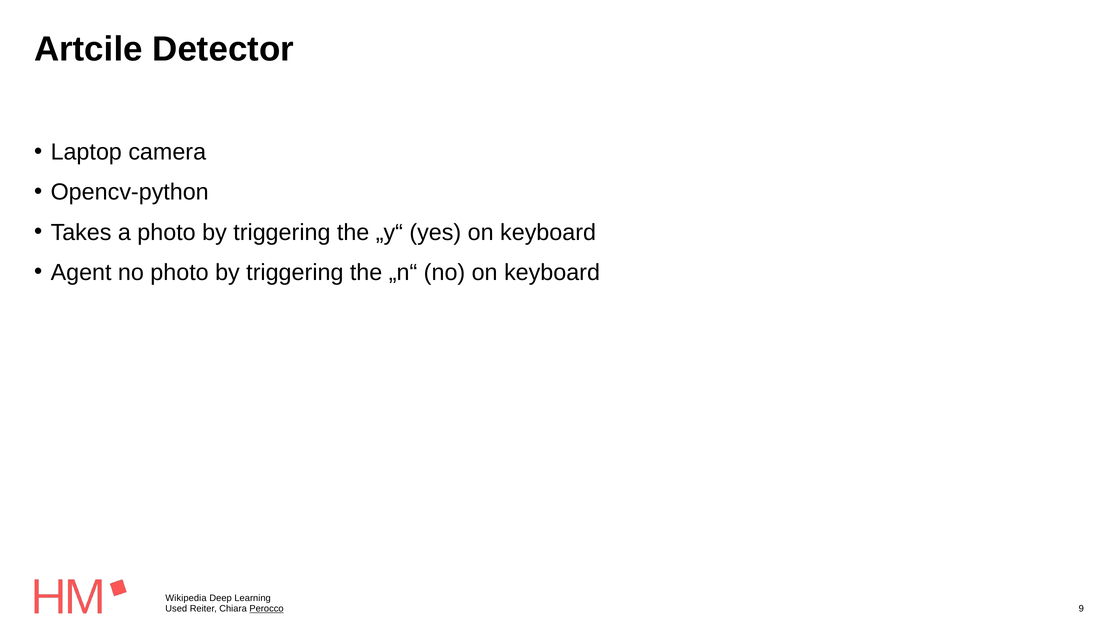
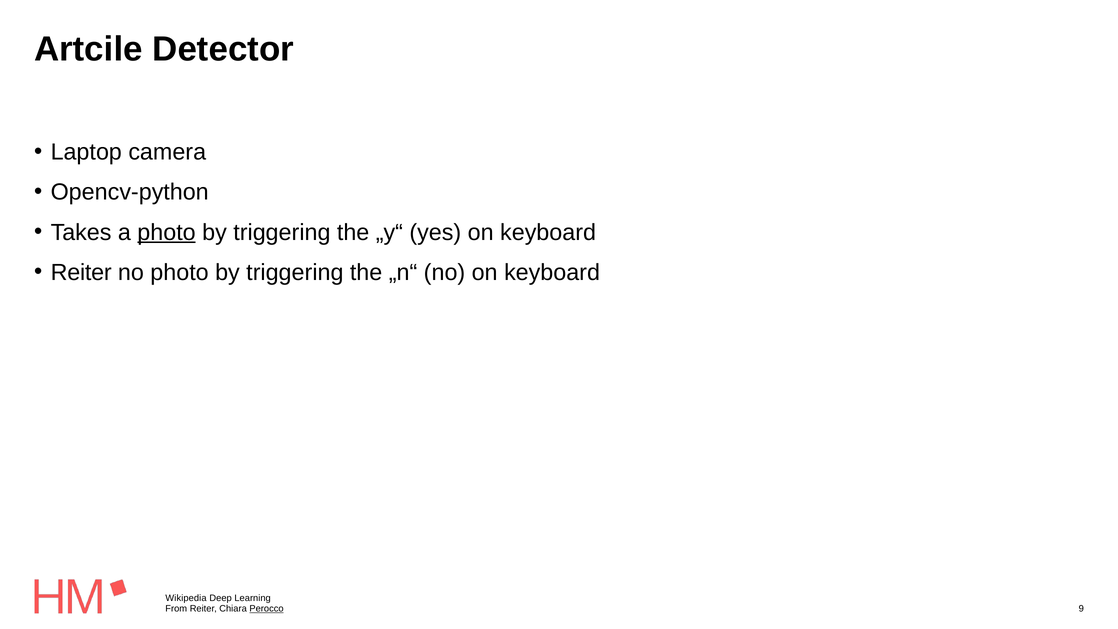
photo at (167, 232) underline: none -> present
Agent at (81, 272): Agent -> Reiter
Used: Used -> From
